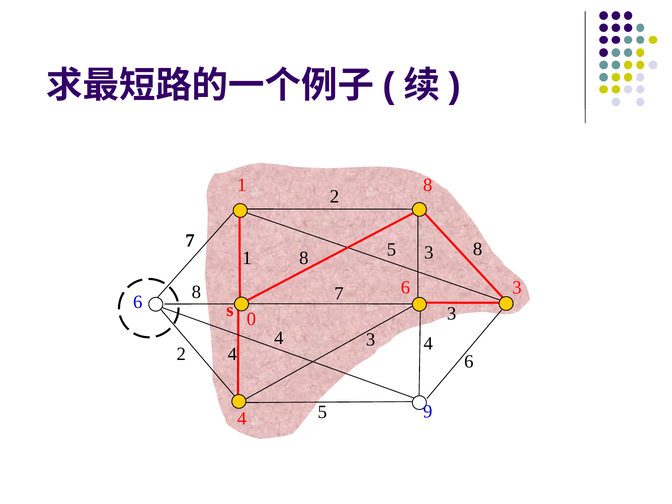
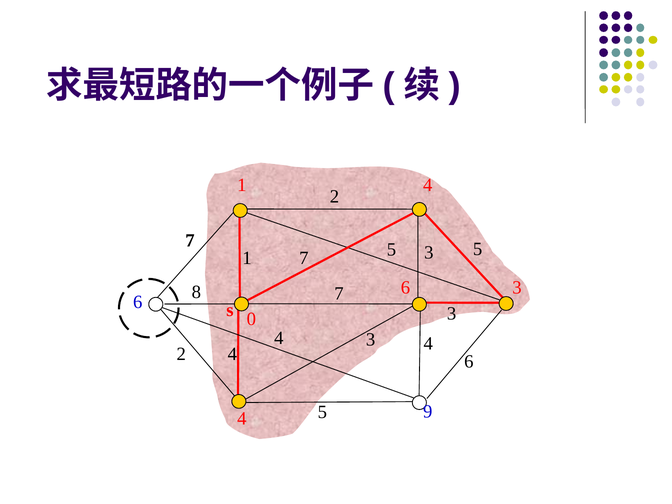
8 at (428, 185): 8 -> 4
8 at (304, 258): 8 -> 7
8 at (478, 249): 8 -> 5
